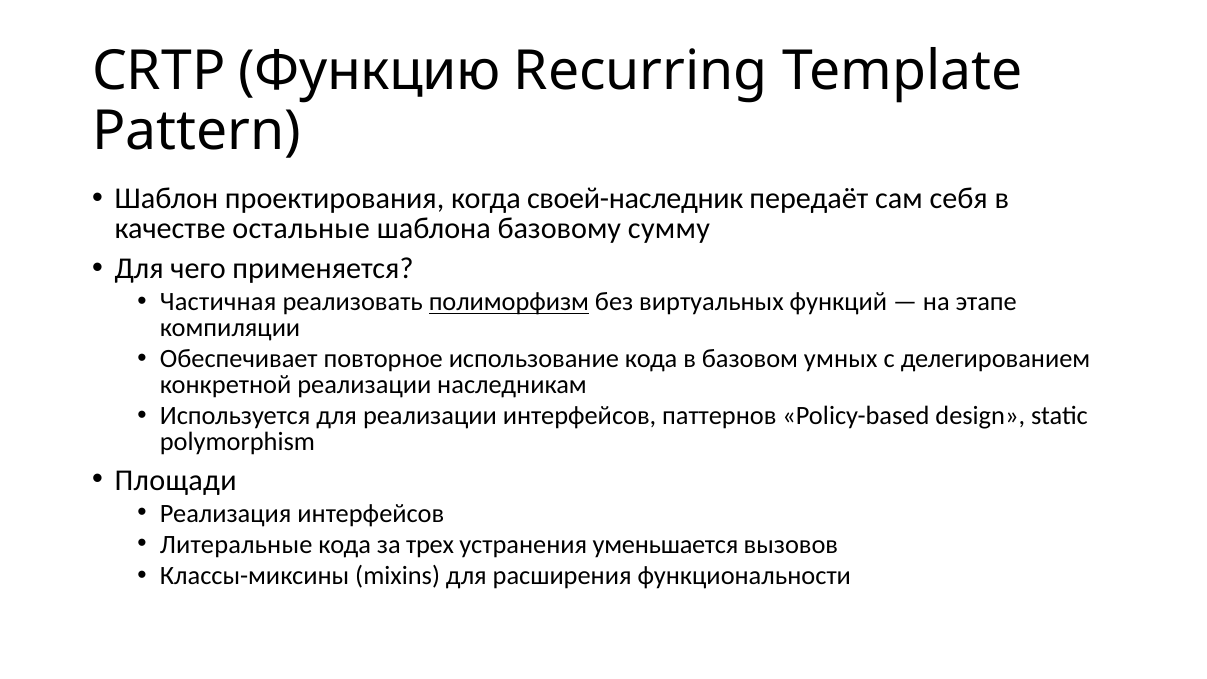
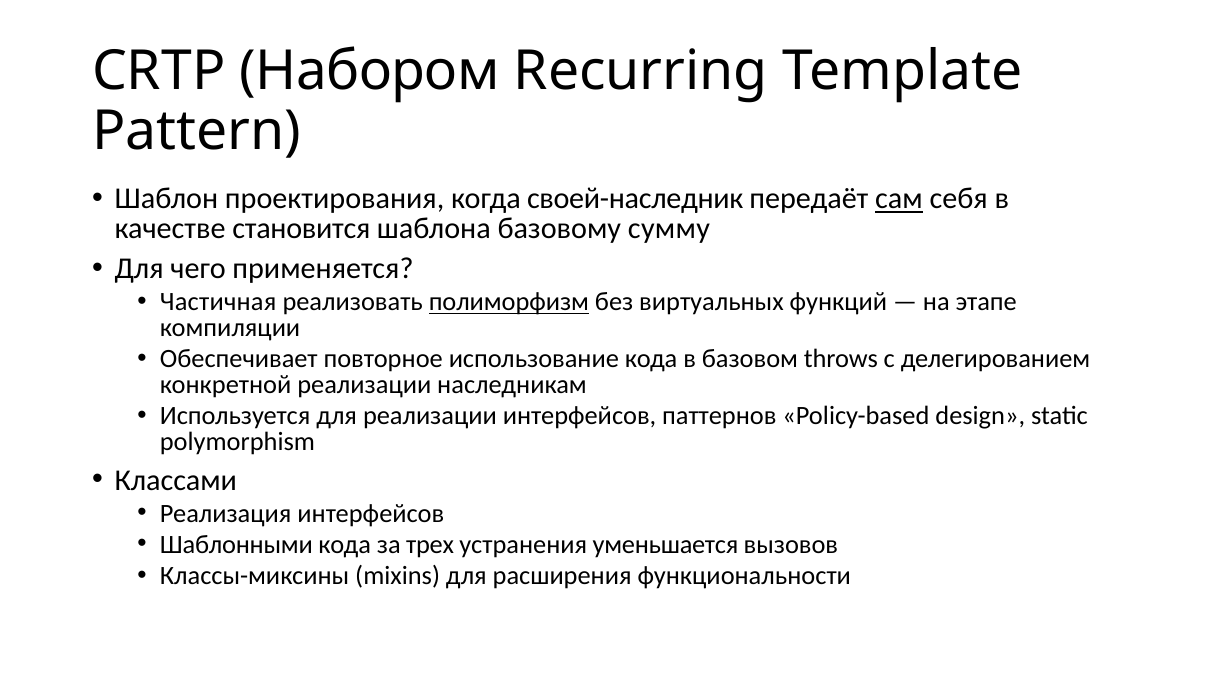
Функцию: Функцию -> Набором
сам underline: none -> present
остальные: остальные -> становится
умных: умных -> throws
Площади: Площади -> Классами
Литеральные: Литеральные -> Шаблонными
